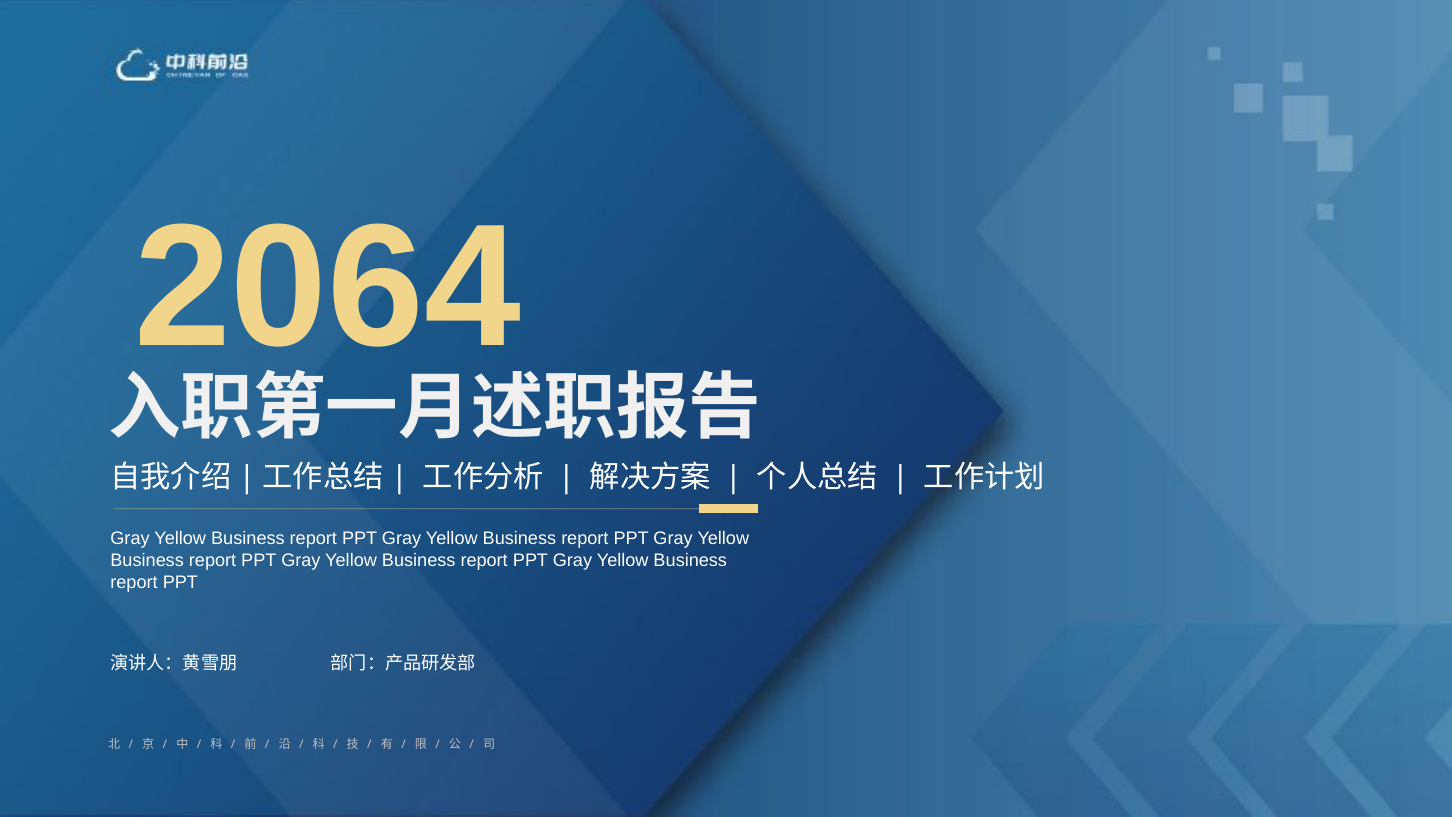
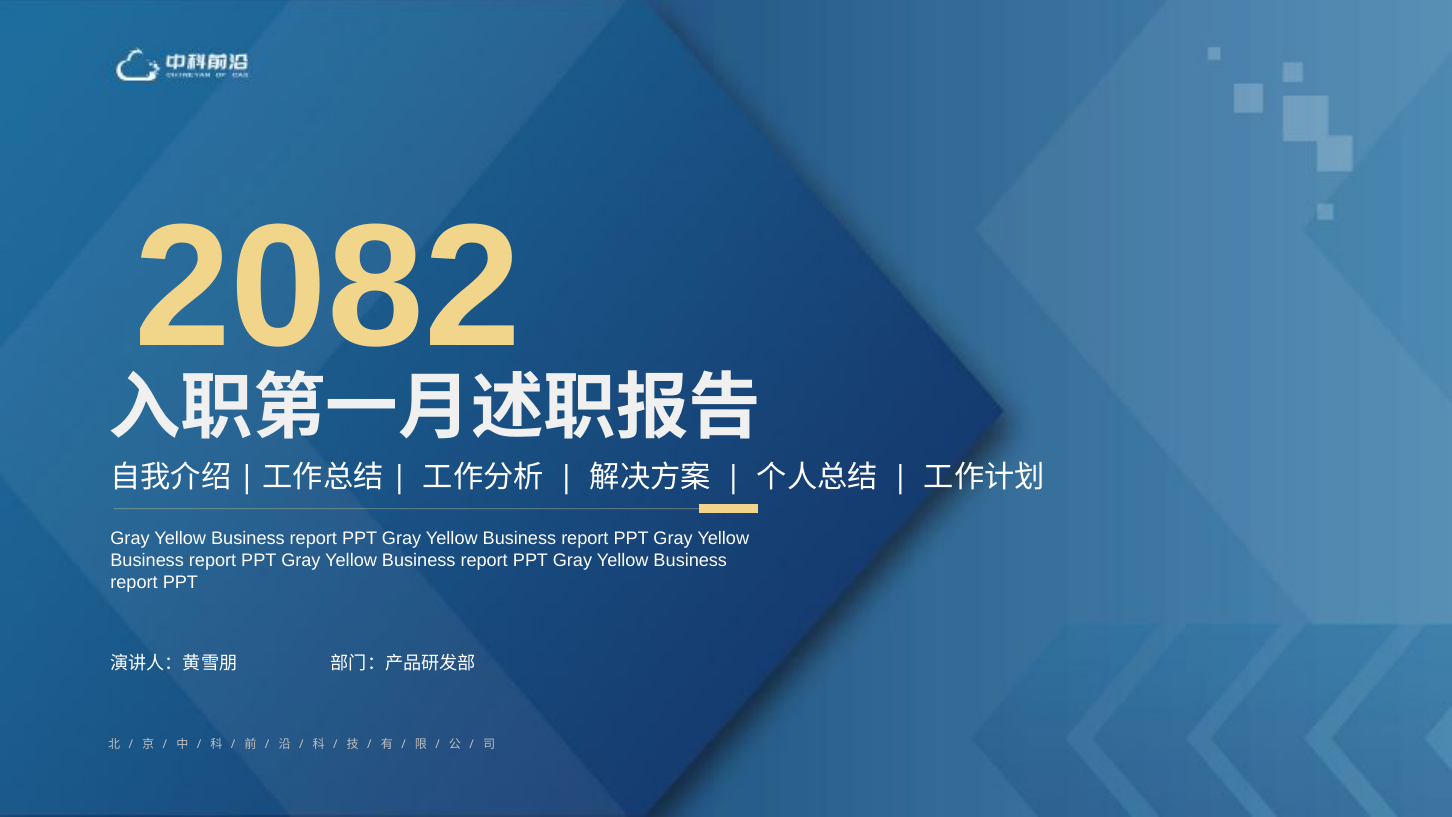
2064: 2064 -> 2082
